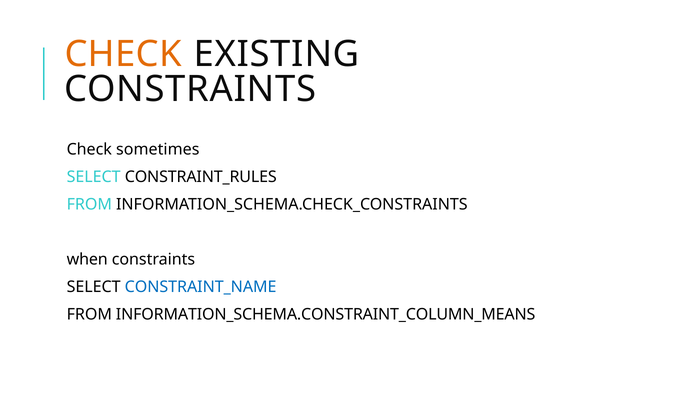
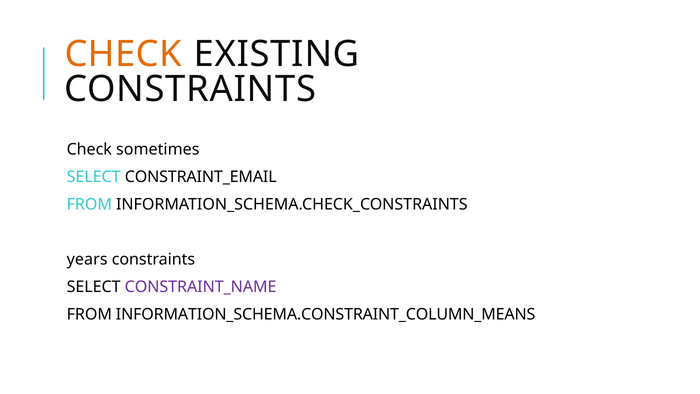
CONSTRAINT_RULES: CONSTRAINT_RULES -> CONSTRAINT_EMAIL
when: when -> years
CONSTRAINT_NAME colour: blue -> purple
